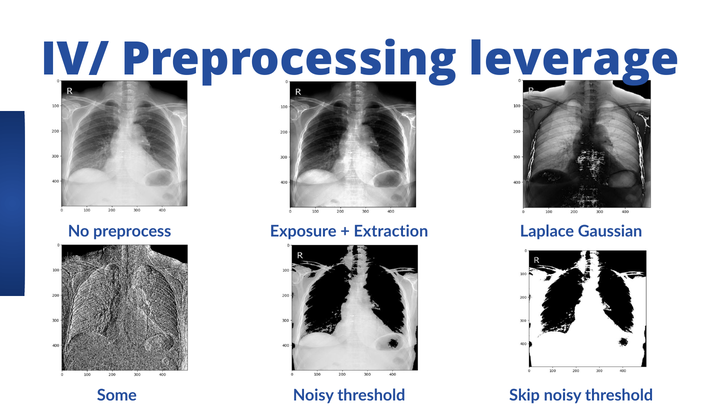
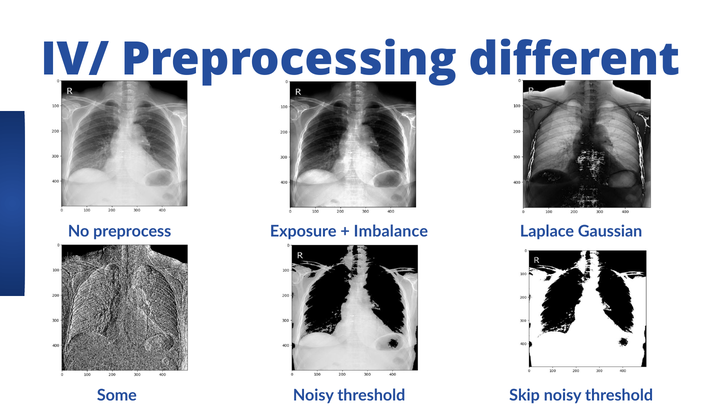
leverage: leverage -> different
Extraction: Extraction -> Imbalance
